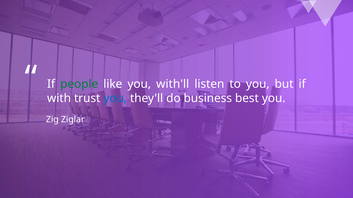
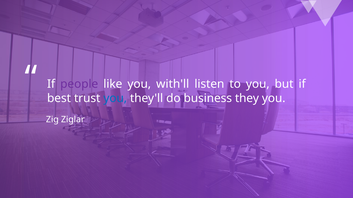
people colour: green -> purple
with: with -> best
best: best -> they
